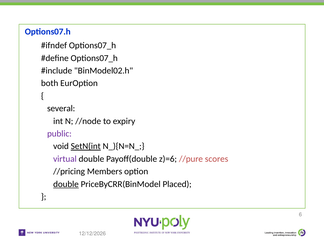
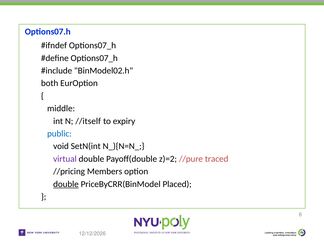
several: several -> middle
//node: //node -> //itself
public colour: purple -> blue
SetN(int underline: present -> none
z)=6: z)=6 -> z)=2
scores: scores -> traced
